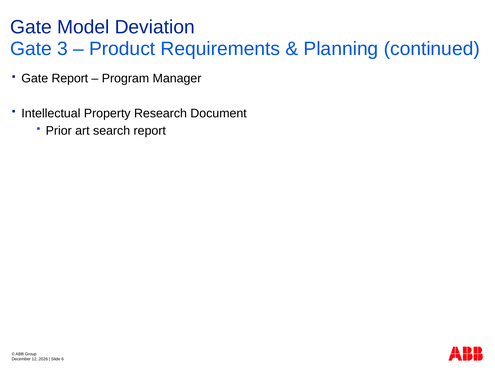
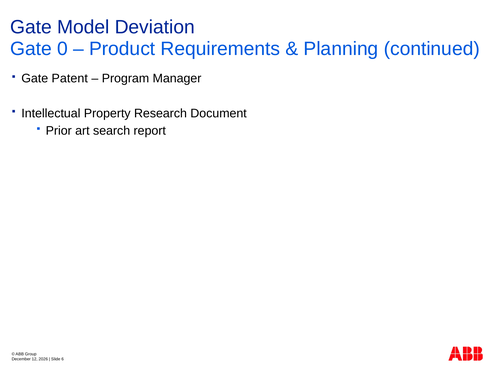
3: 3 -> 0
Gate Report: Report -> Patent
